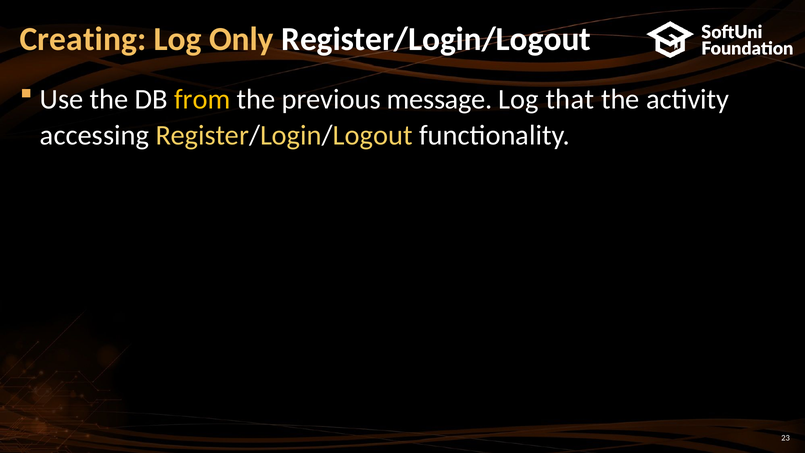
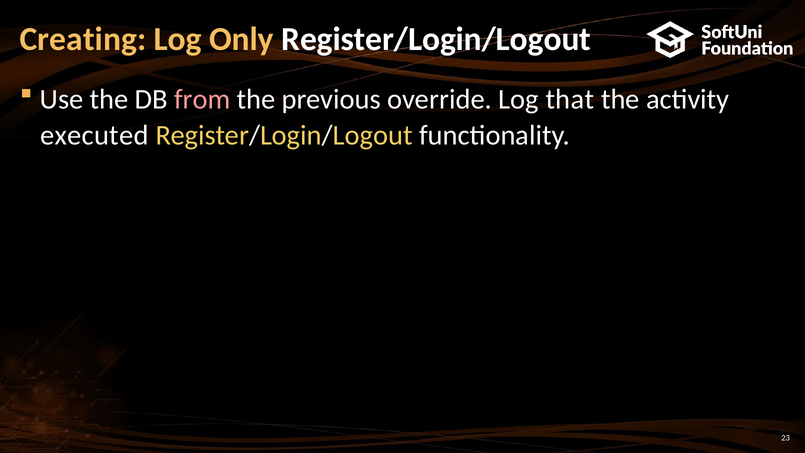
from colour: yellow -> pink
message: message -> override
accessing: accessing -> executed
